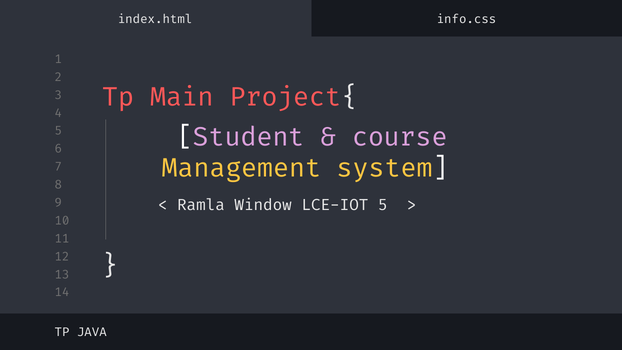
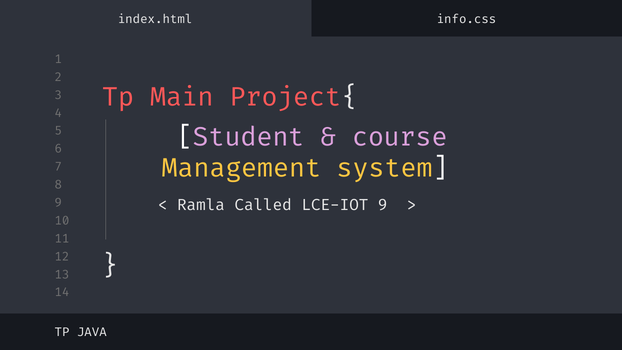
Window: Window -> Called
LCE-IOT 5: 5 -> 9
